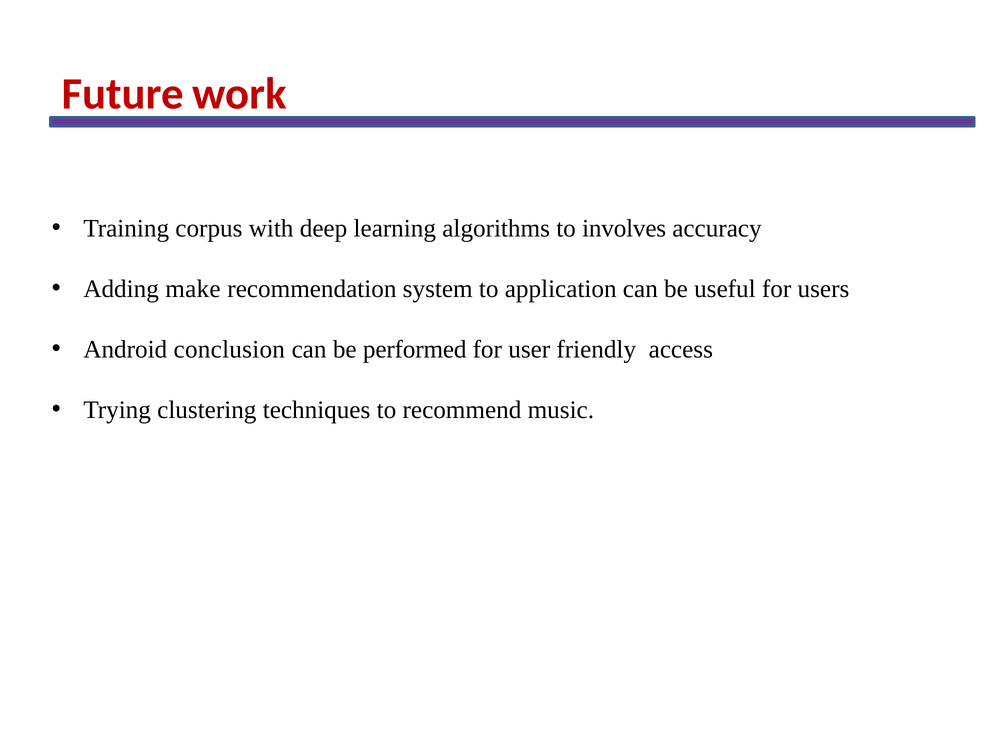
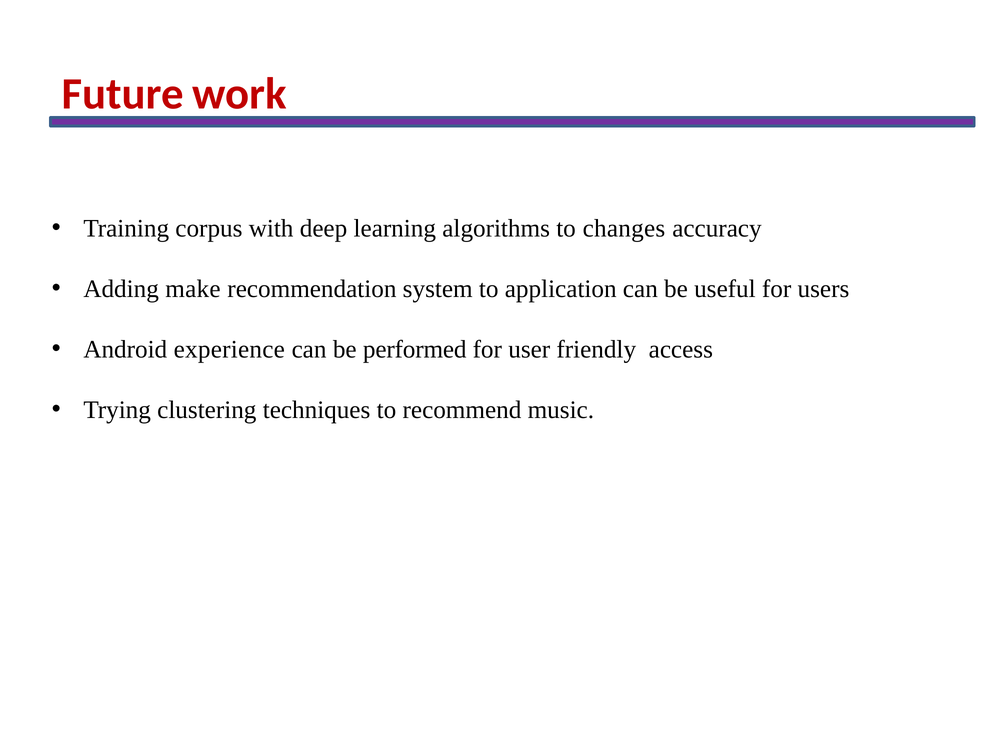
involves: involves -> changes
conclusion: conclusion -> experience
